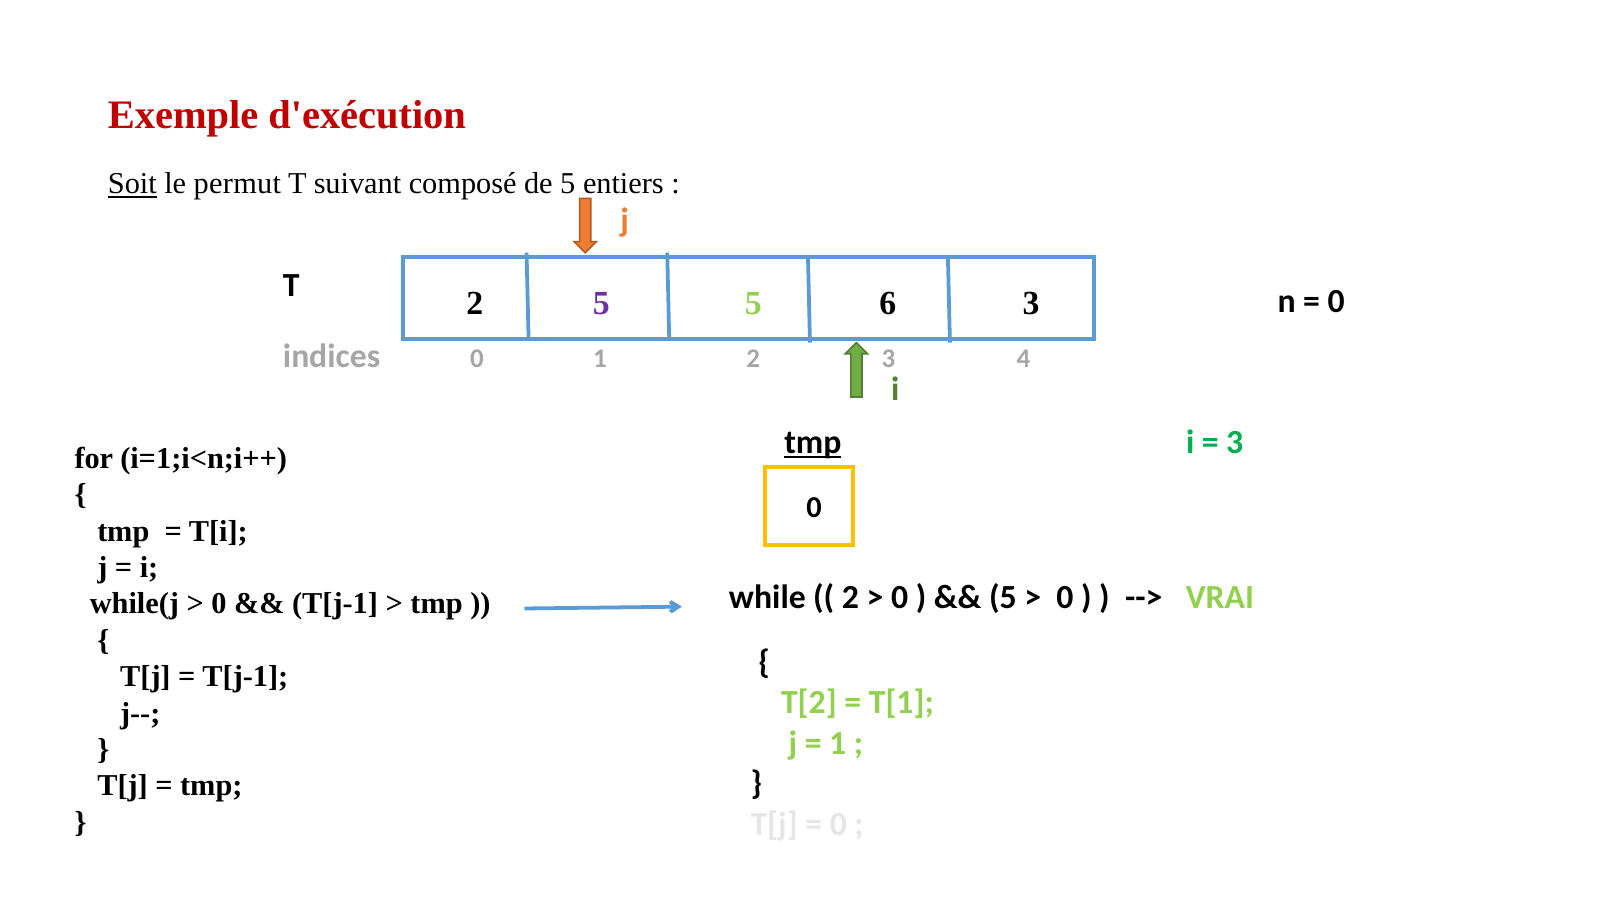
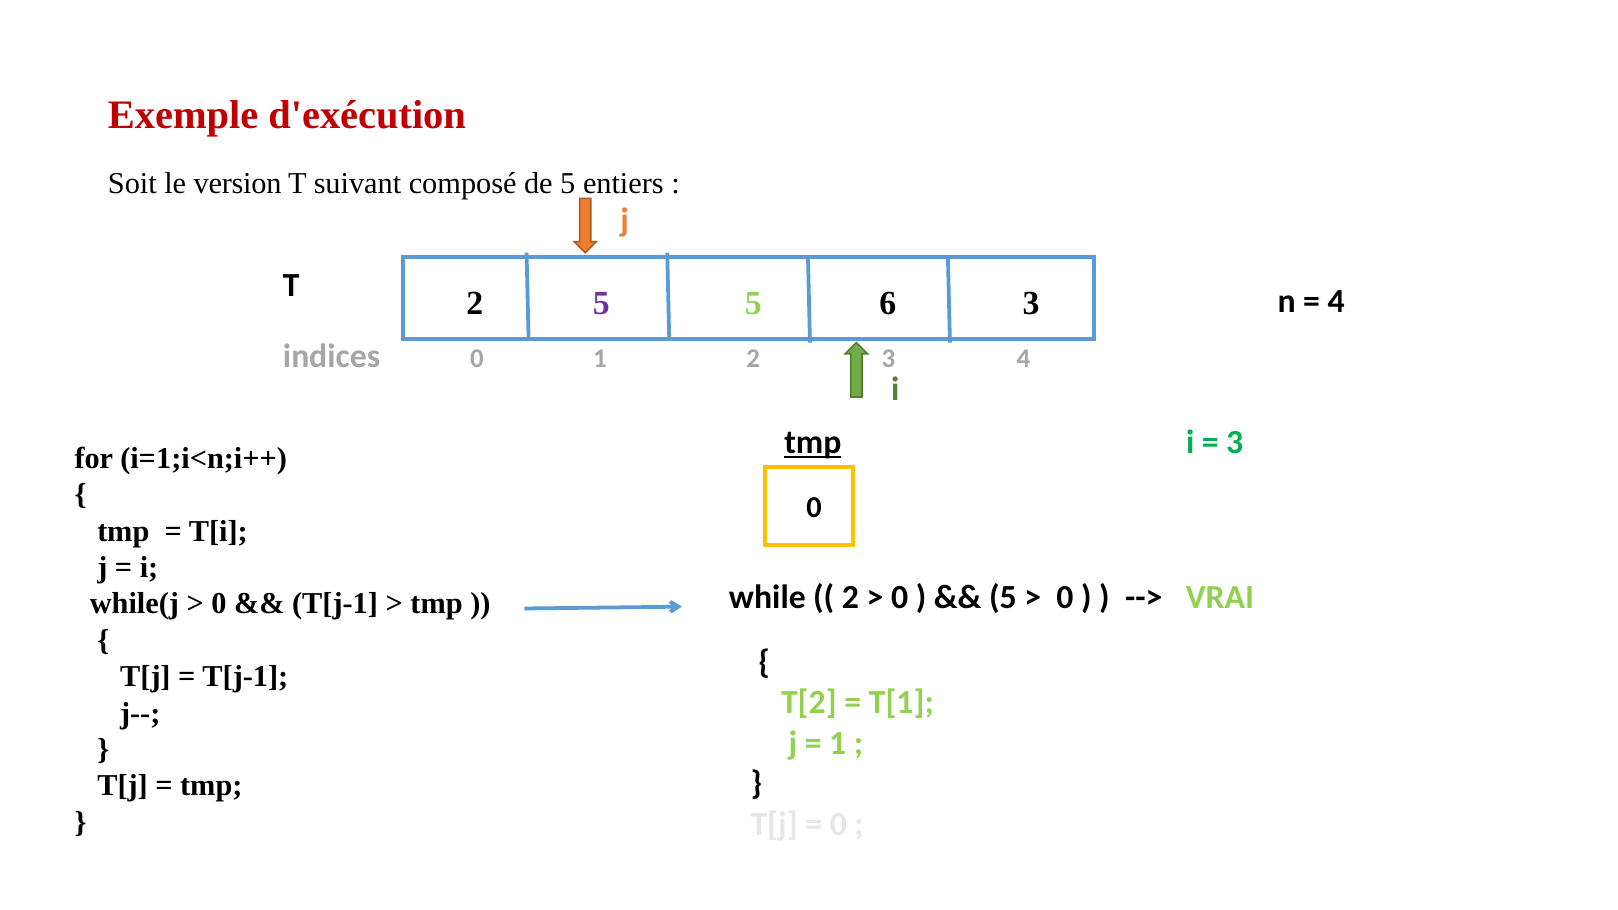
Soit underline: present -> none
permut: permut -> version
0 at (1336, 302): 0 -> 4
